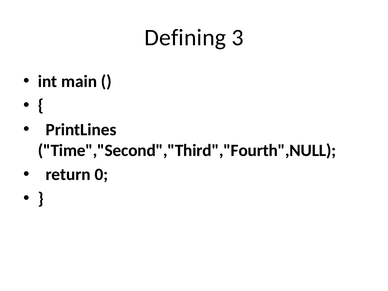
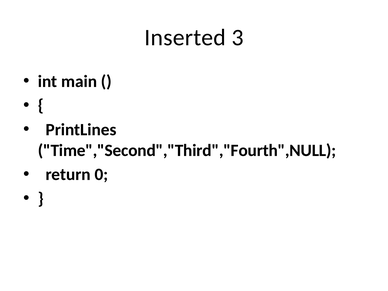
Defining: Defining -> Inserted
